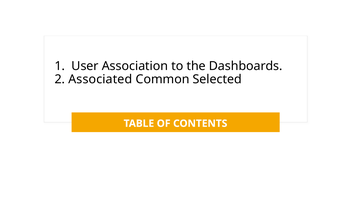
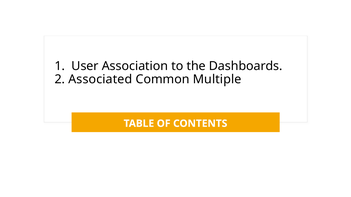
Selected: Selected -> Multiple
